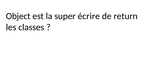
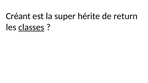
Object: Object -> Créant
écrire: écrire -> hérite
classes underline: none -> present
